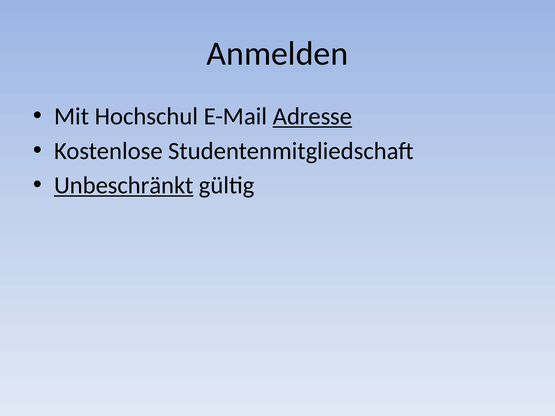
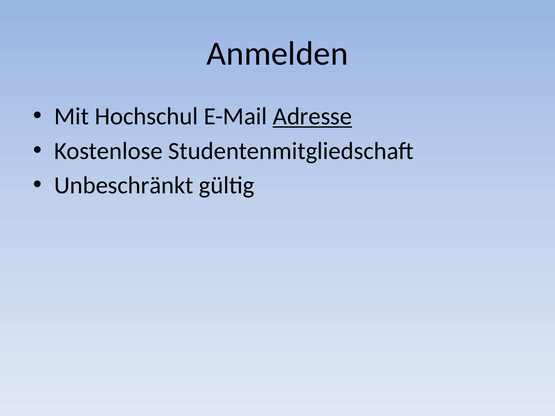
Unbeschränkt underline: present -> none
